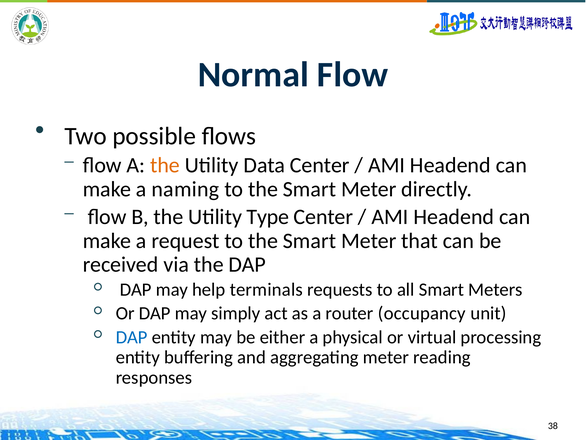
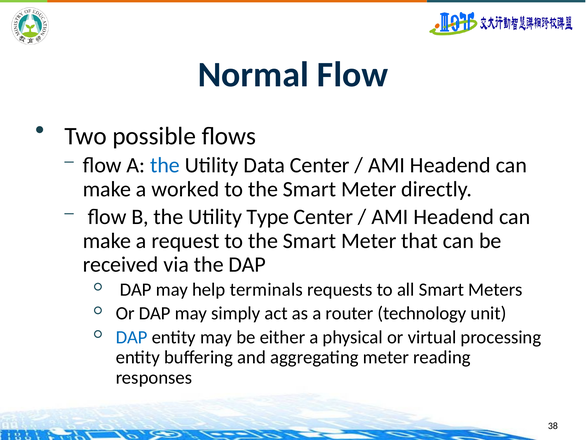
the at (165, 165) colour: orange -> blue
naming: naming -> worked
occupancy: occupancy -> technology
